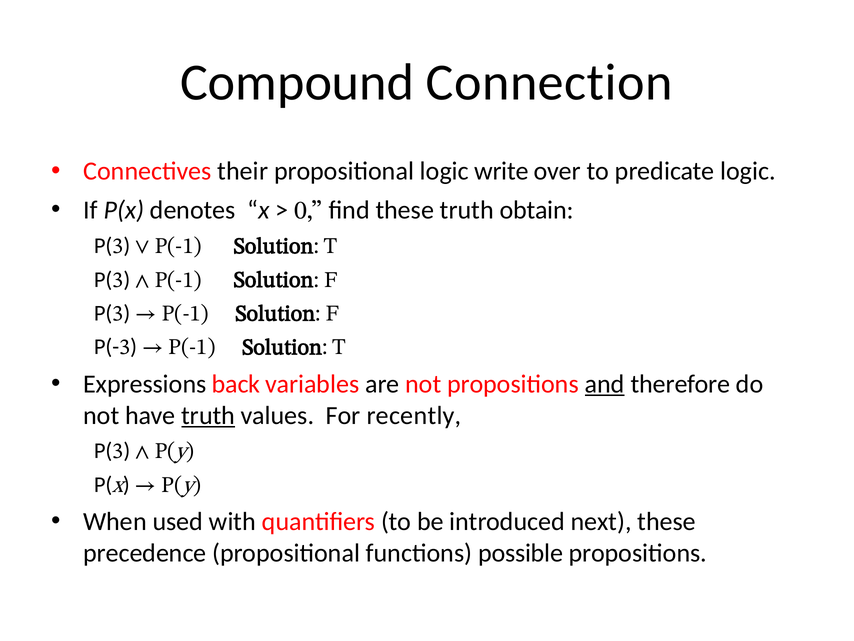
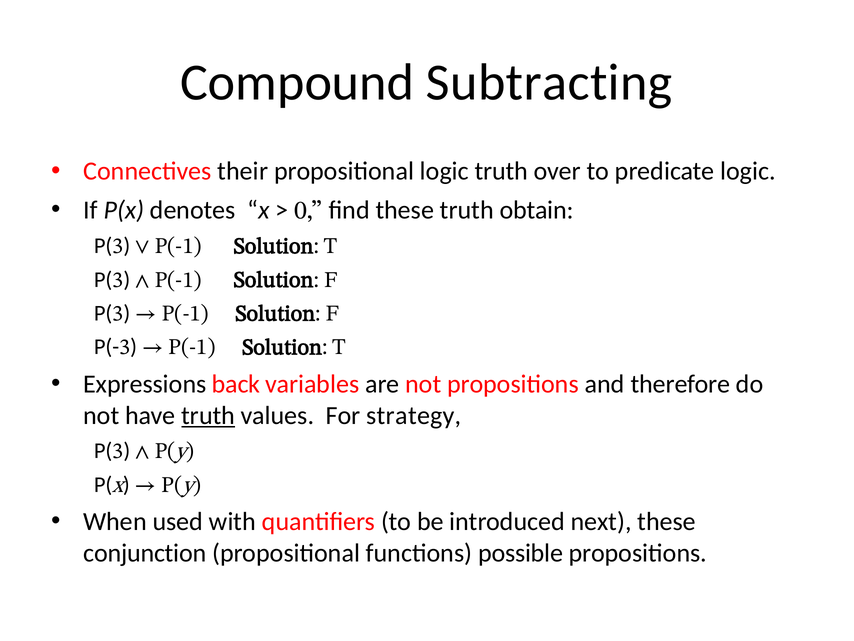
Connection: Connection -> Subtracting
logic write: write -> truth
and underline: present -> none
recently: recently -> strategy
precedence: precedence -> conjunction
